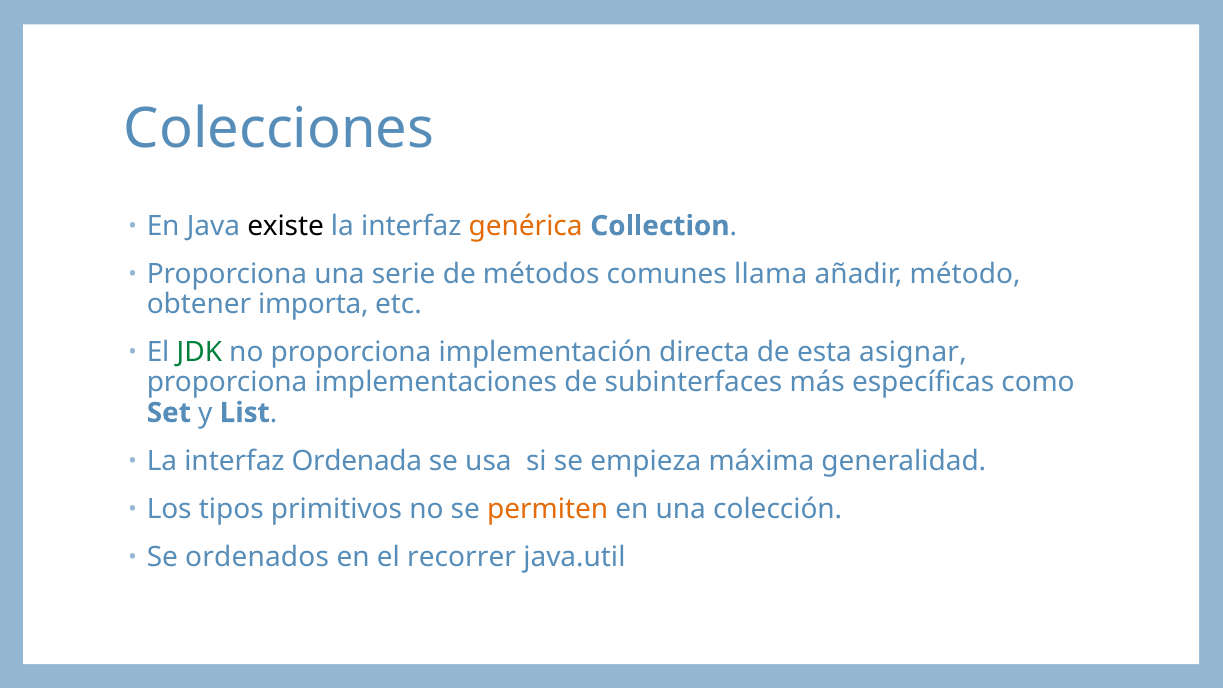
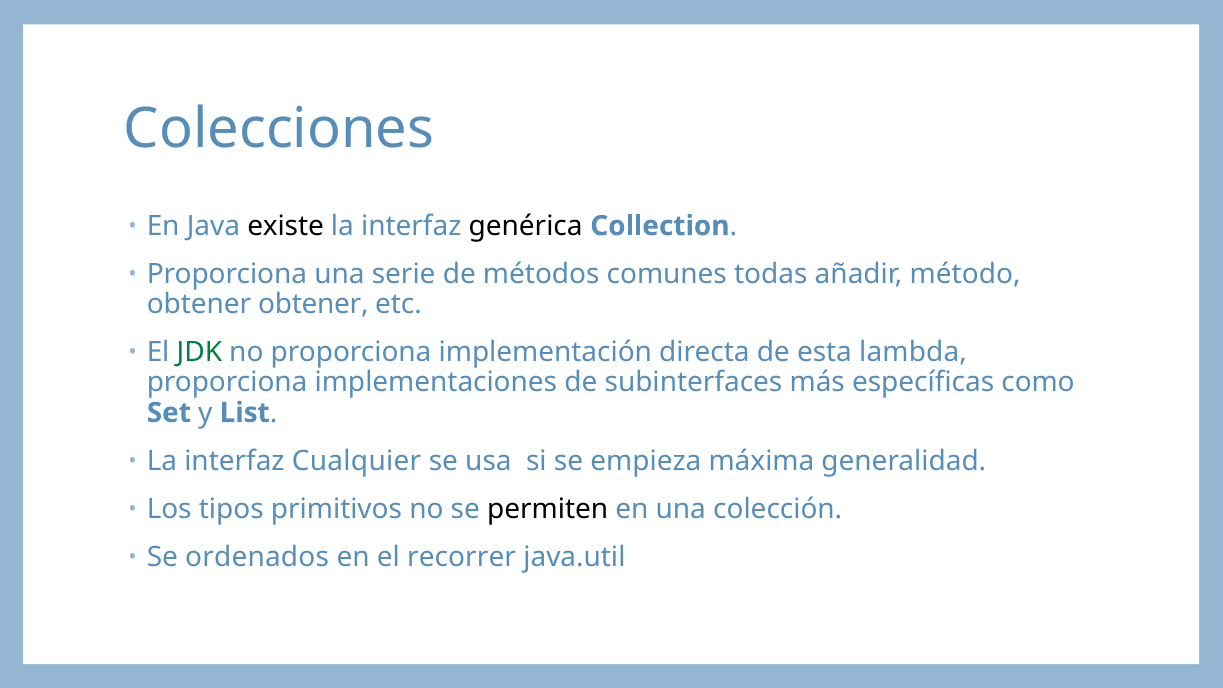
genérica colour: orange -> black
llama: llama -> todas
obtener importa: importa -> obtener
asignar: asignar -> lambda
Ordenada: Ordenada -> Cualquier
permiten colour: orange -> black
